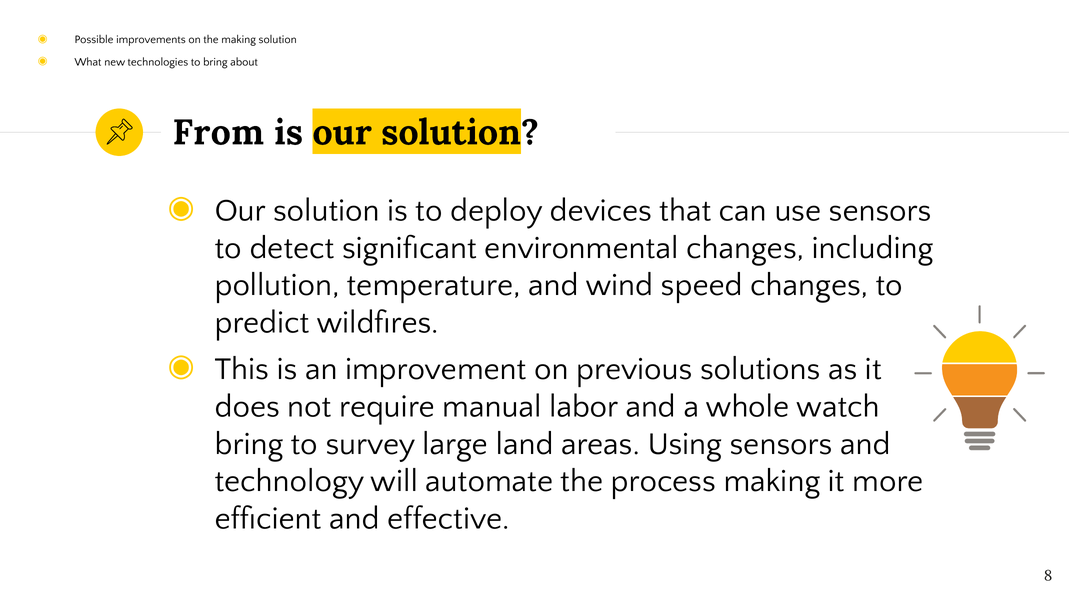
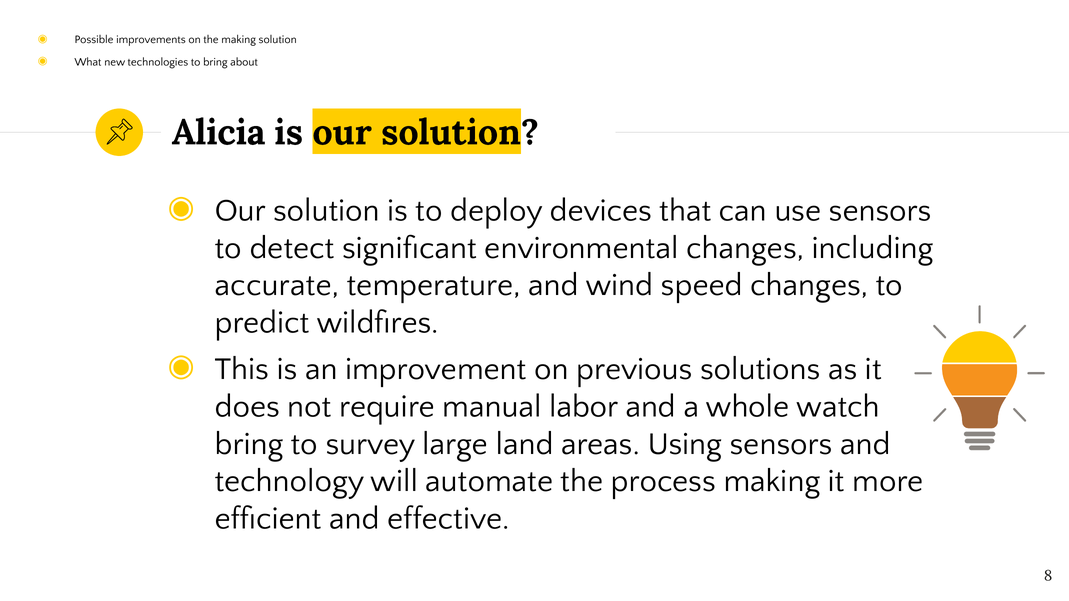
From: From -> Alicia
pollution: pollution -> accurate
